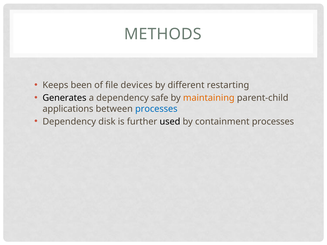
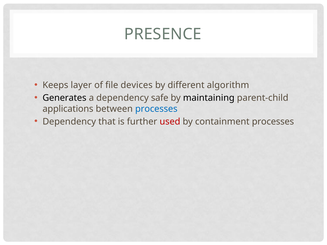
METHODS: METHODS -> PRESENCE
been: been -> layer
restarting: restarting -> algorithm
maintaining colour: orange -> black
disk: disk -> that
used colour: black -> red
